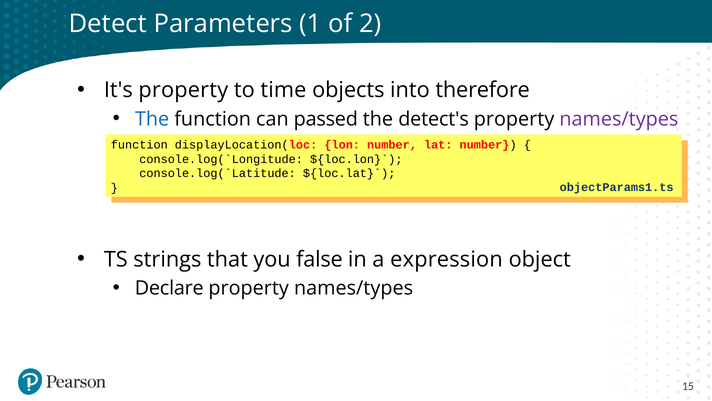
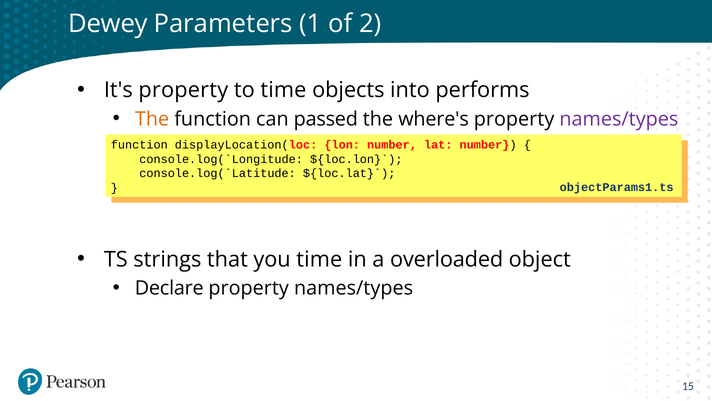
Detect: Detect -> Dewey
therefore: therefore -> performs
The at (152, 119) colour: blue -> orange
detect's: detect's -> where's
you false: false -> time
expression: expression -> overloaded
